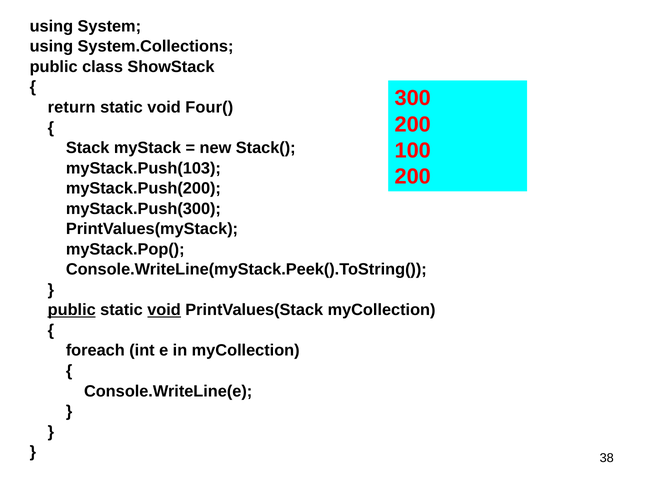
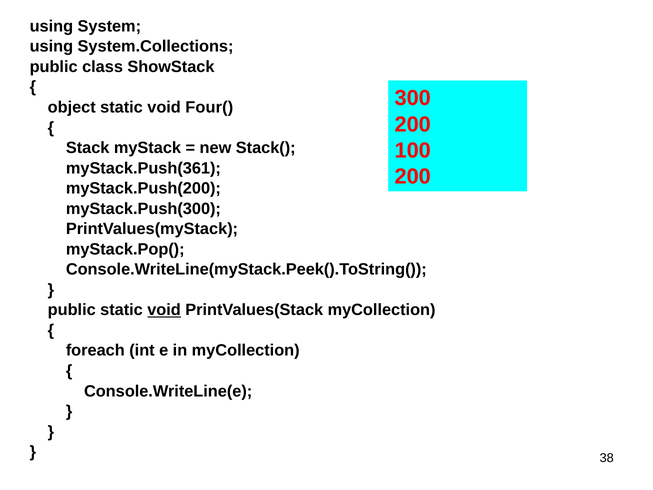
return: return -> object
myStack.Push(103: myStack.Push(103 -> myStack.Push(361
public at (72, 310) underline: present -> none
